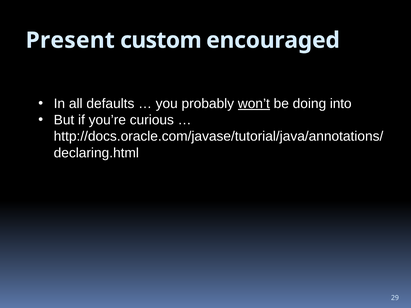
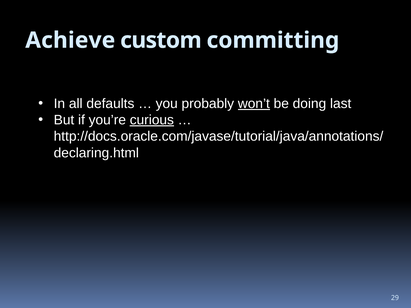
Present: Present -> Achieve
encouraged: encouraged -> committing
into: into -> last
curious underline: none -> present
